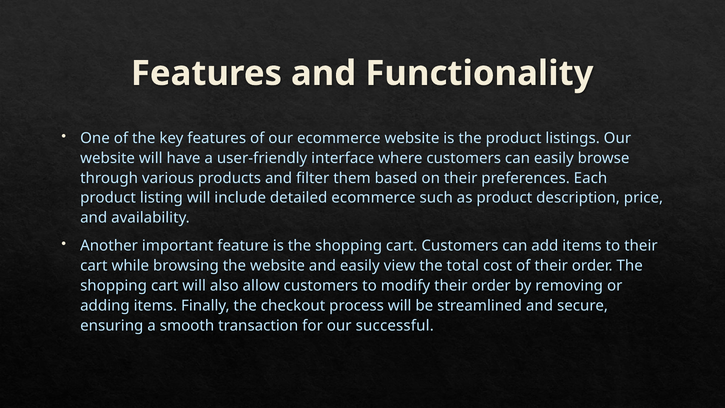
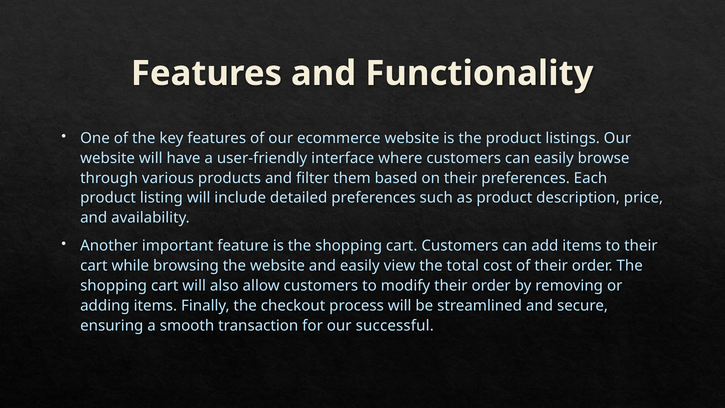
detailed ecommerce: ecommerce -> preferences
